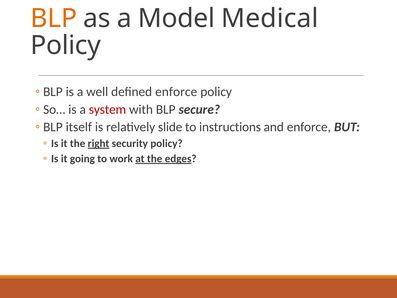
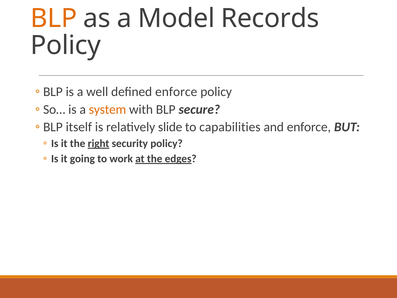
Medical: Medical -> Records
system colour: red -> orange
instructions: instructions -> capabilities
